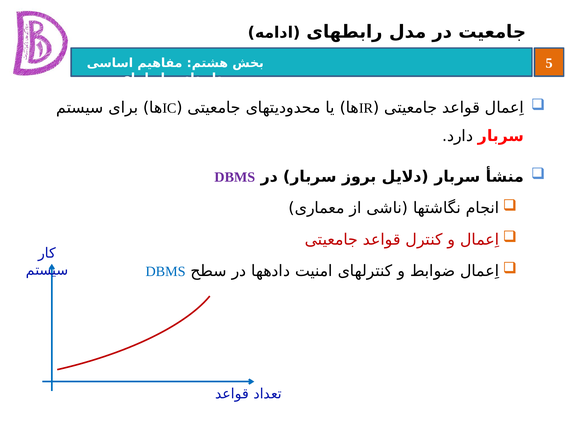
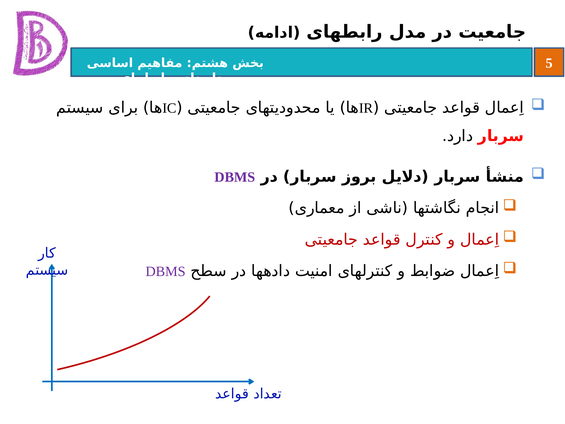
DBMS at (166, 271) colour: blue -> purple
